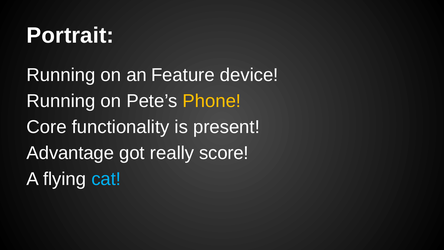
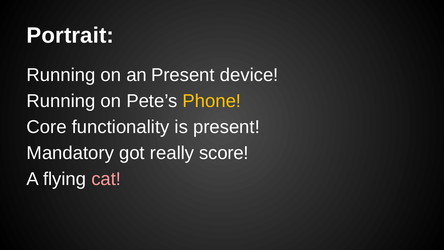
an Feature: Feature -> Present
Advantage: Advantage -> Mandatory
cat colour: light blue -> pink
